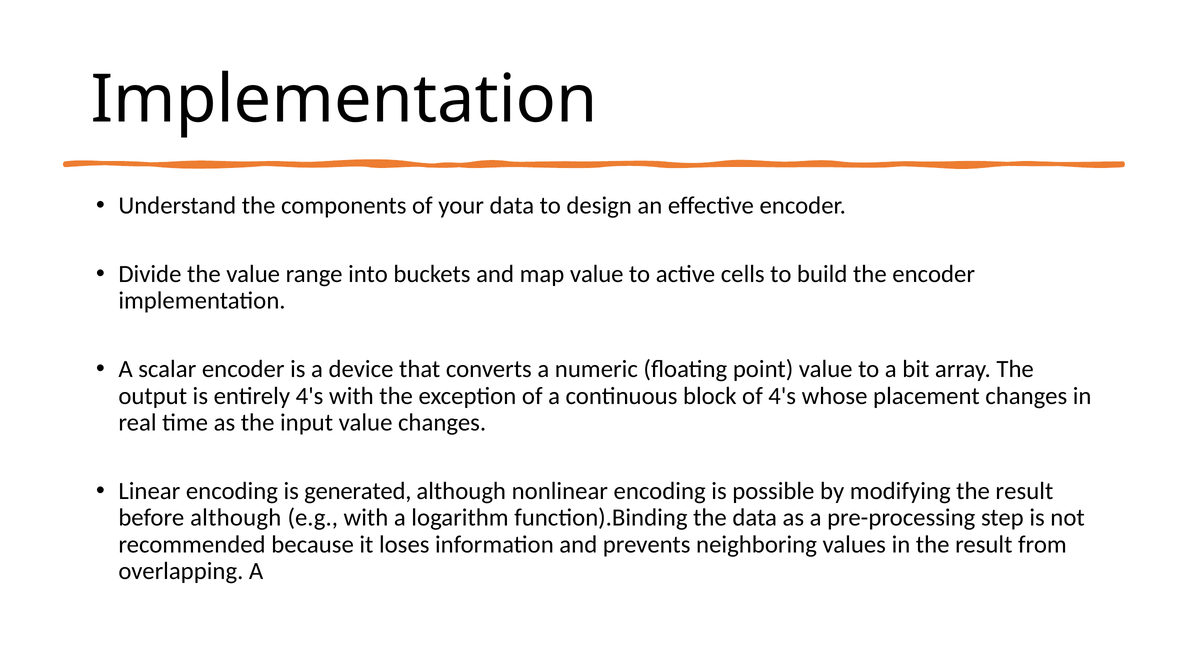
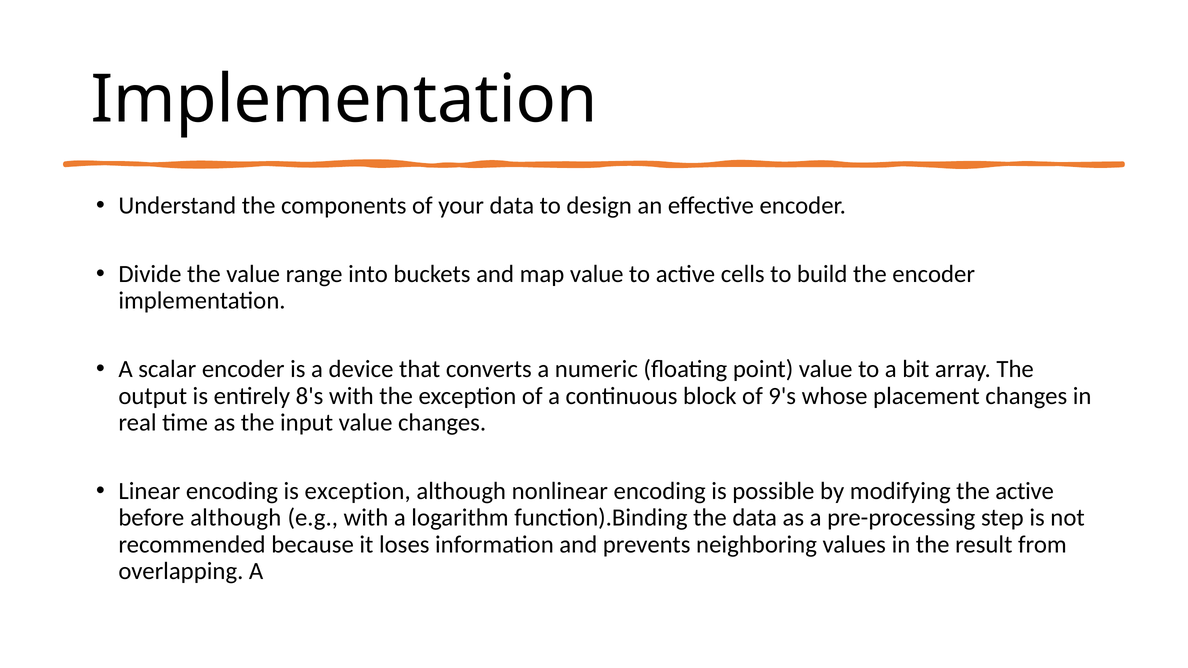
entirely 4's: 4's -> 8's
of 4's: 4's -> 9's
is generated: generated -> exception
modifying the result: result -> active
